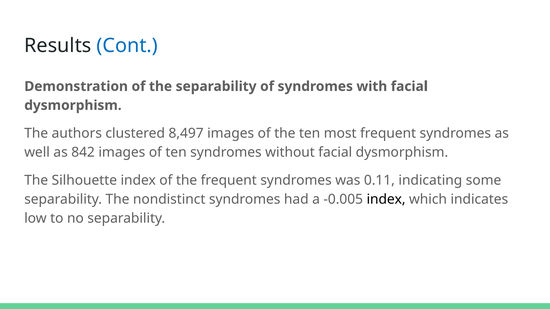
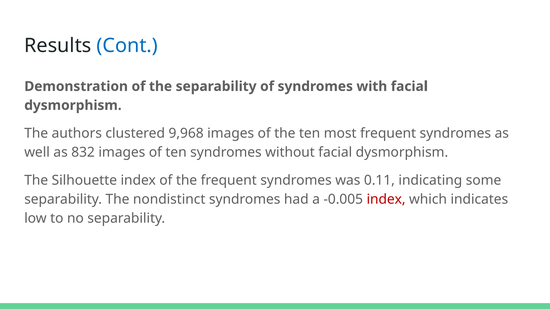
8,497: 8,497 -> 9,968
842: 842 -> 832
index at (386, 200) colour: black -> red
